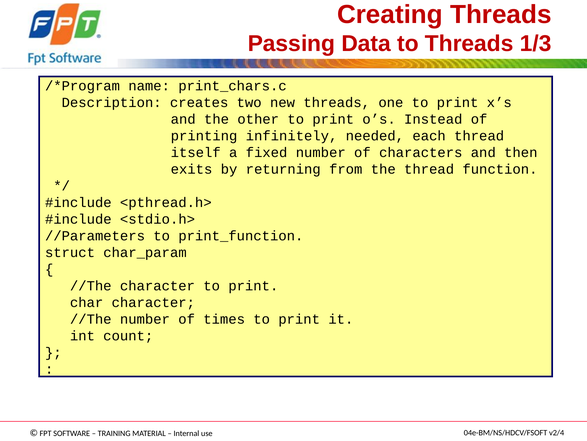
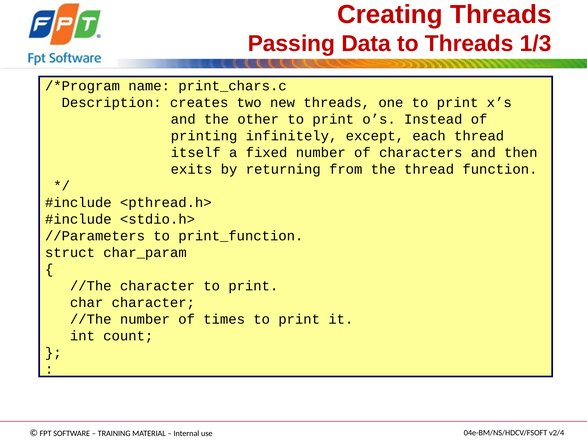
needed: needed -> except
